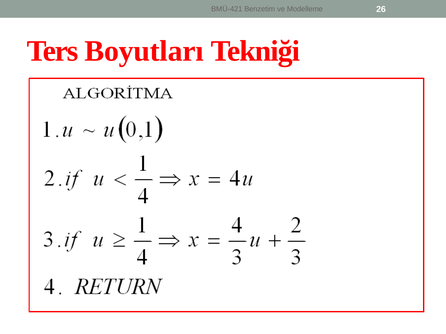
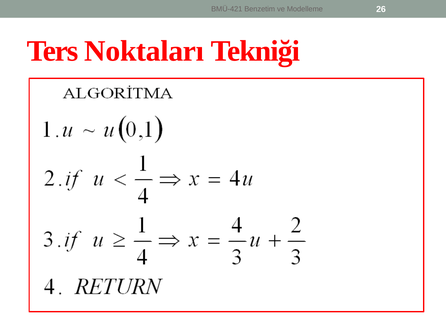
Boyutları: Boyutları -> Noktaları
